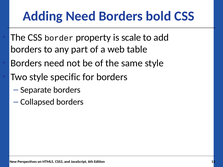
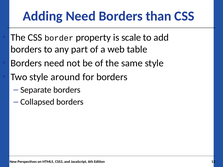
bold: bold -> than
specific: specific -> around
